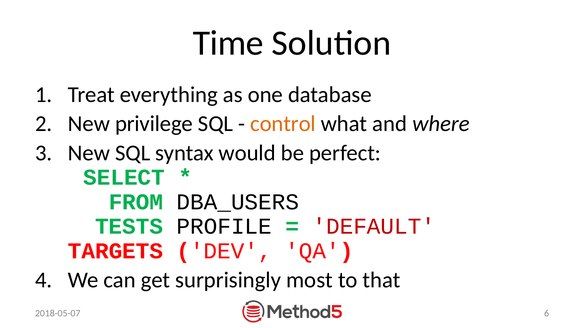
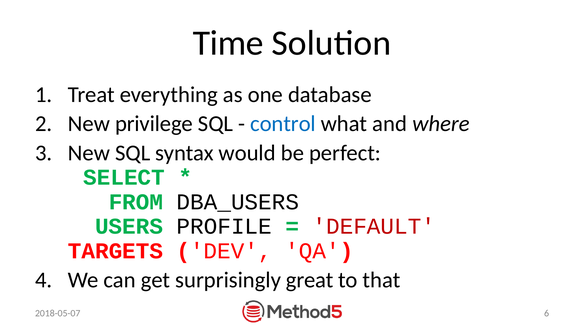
control colour: orange -> blue
TESTS: TESTS -> USERS
most: most -> great
